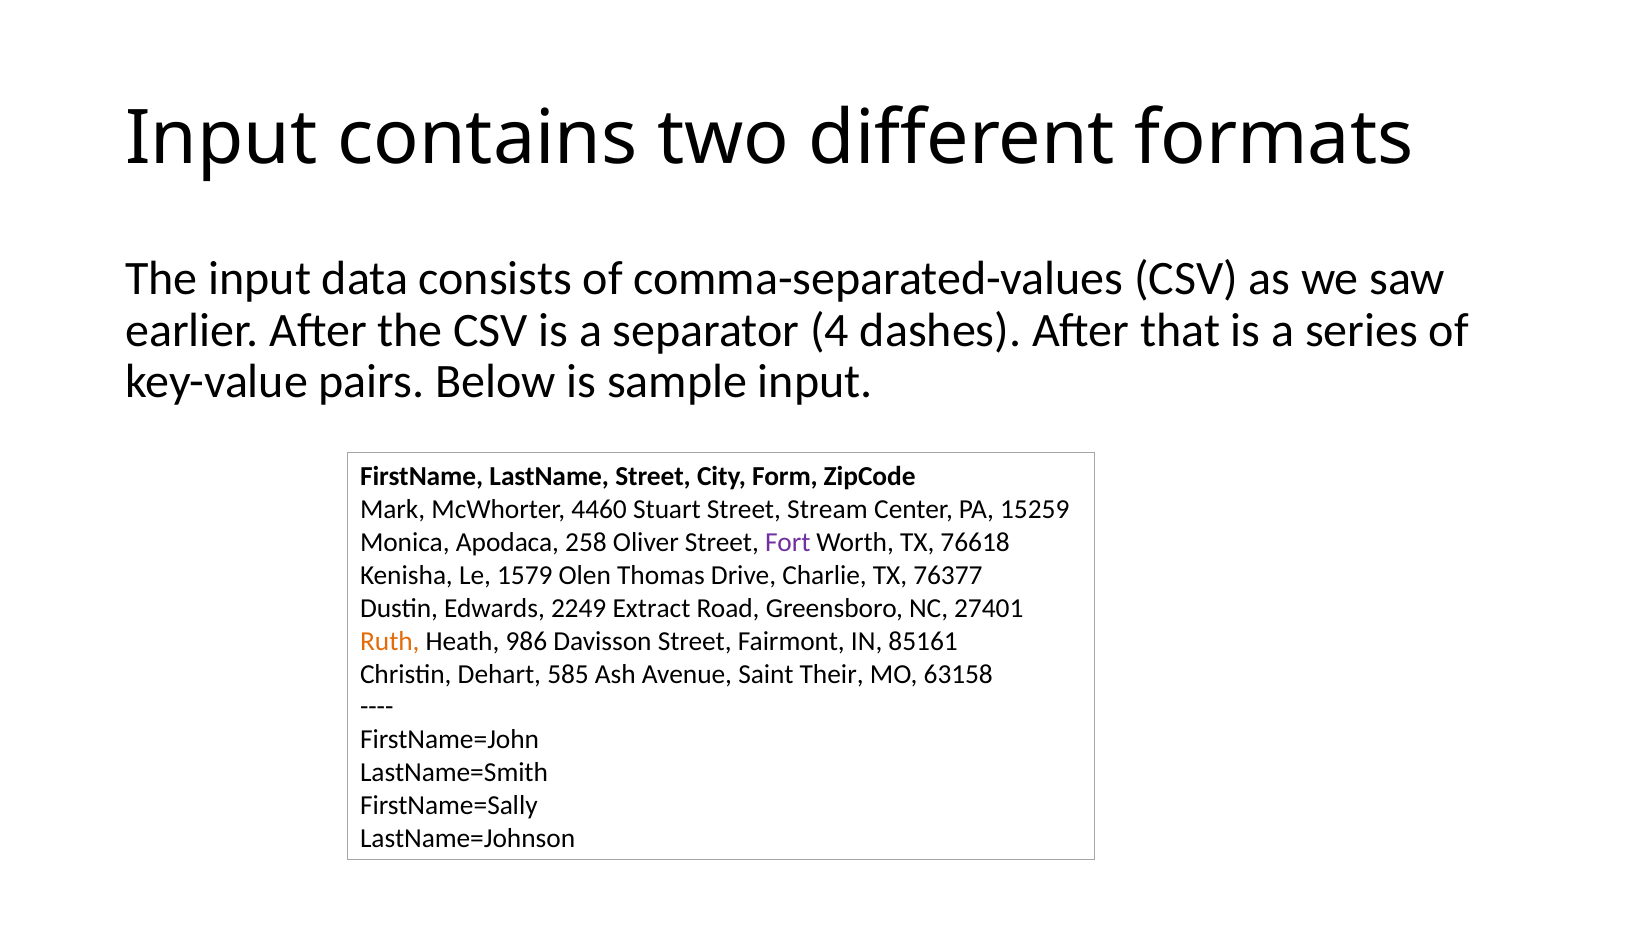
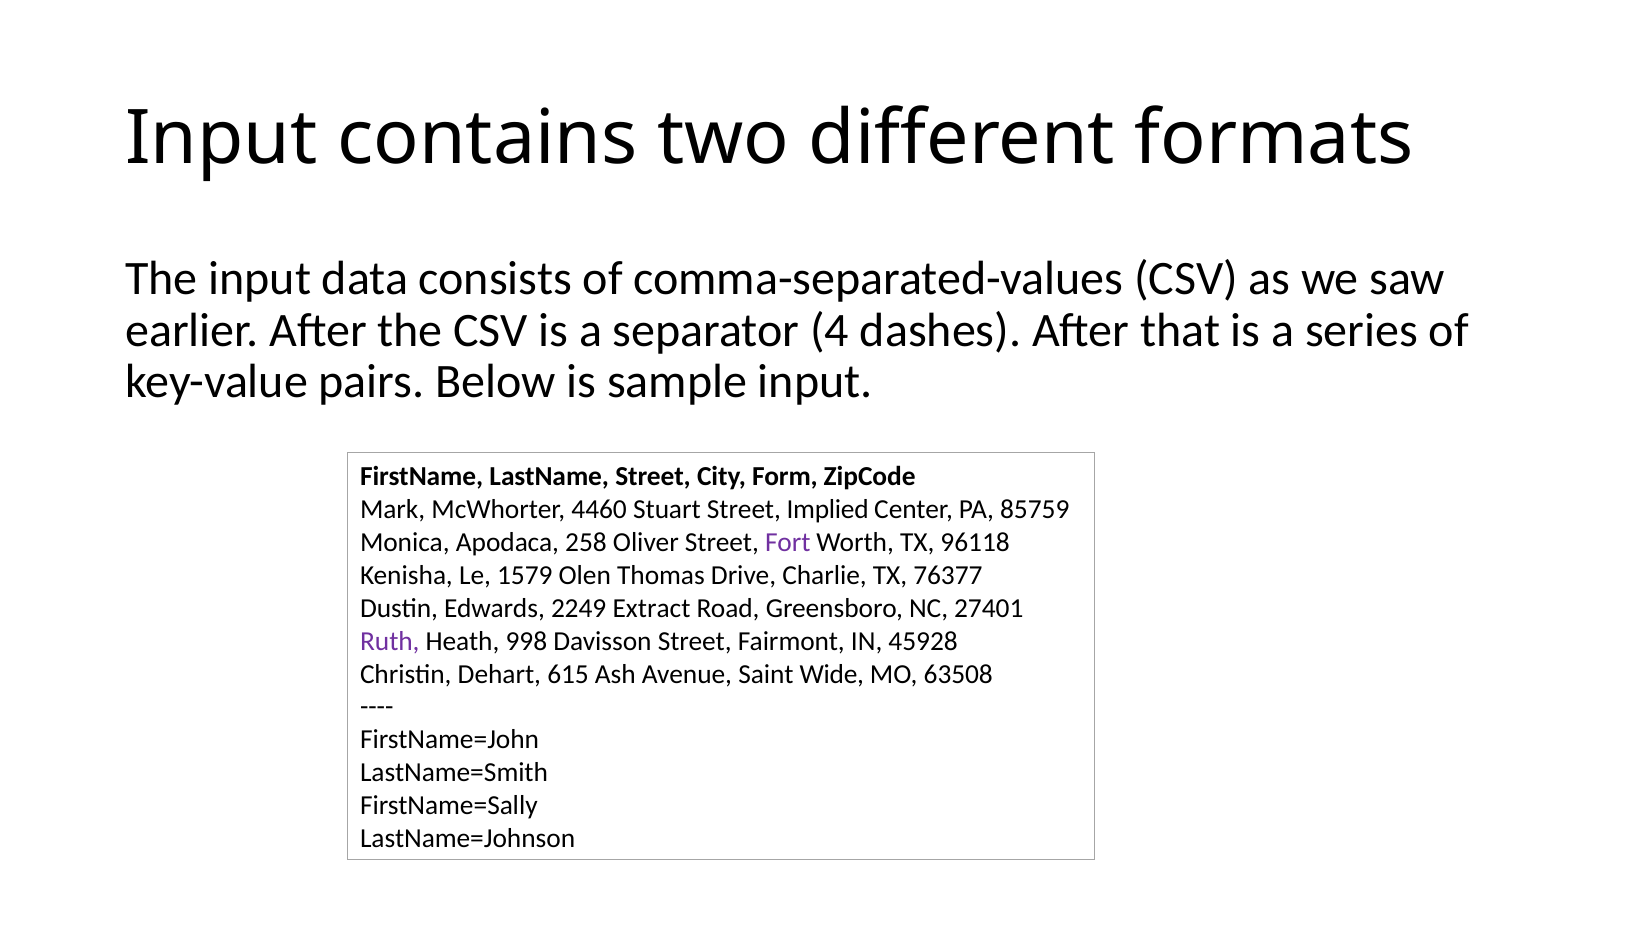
Stream: Stream -> Implied
15259: 15259 -> 85759
76618: 76618 -> 96118
Ruth colour: orange -> purple
986: 986 -> 998
85161: 85161 -> 45928
585: 585 -> 615
Their: Their -> Wide
63158: 63158 -> 63508
